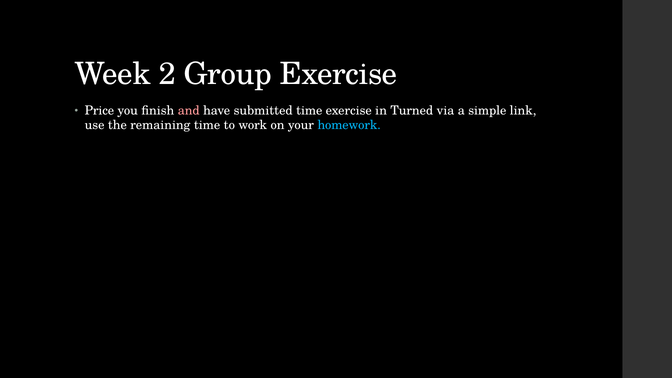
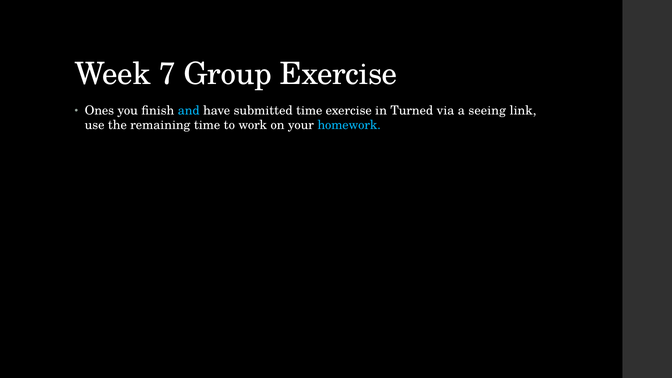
2: 2 -> 7
Price: Price -> Ones
and colour: pink -> light blue
simple: simple -> seeing
